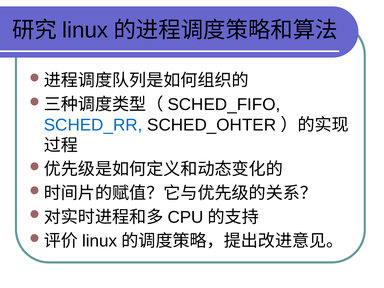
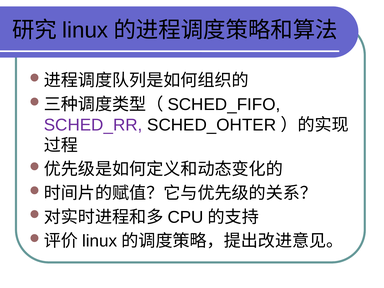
SCHED_RR colour: blue -> purple
